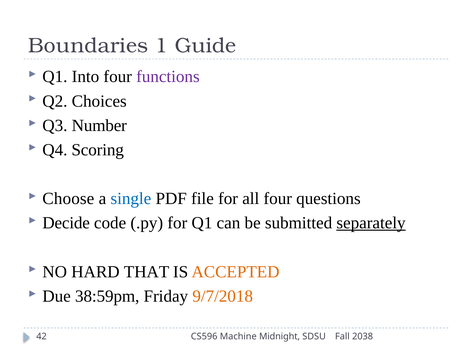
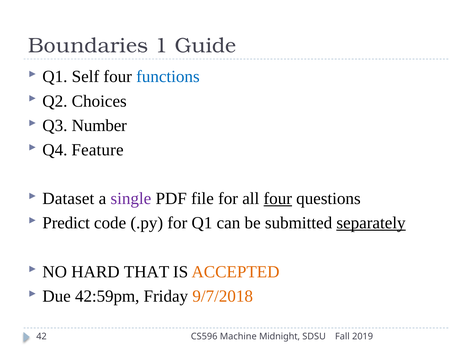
Into: Into -> Self
functions colour: purple -> blue
Scoring: Scoring -> Feature
Choose: Choose -> Dataset
single colour: blue -> purple
four at (278, 199) underline: none -> present
Decide: Decide -> Predict
38:59pm: 38:59pm -> 42:59pm
2038: 2038 -> 2019
